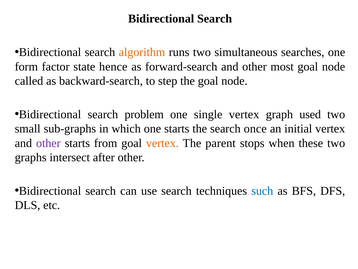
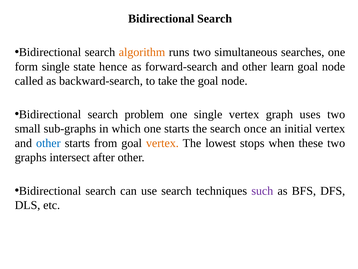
form factor: factor -> single
most: most -> learn
step: step -> take
used: used -> uses
other at (48, 143) colour: purple -> blue
parent: parent -> lowest
such colour: blue -> purple
